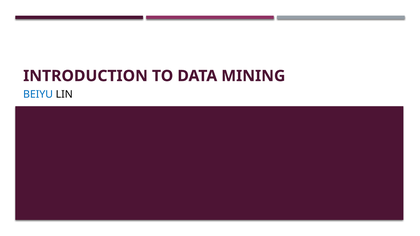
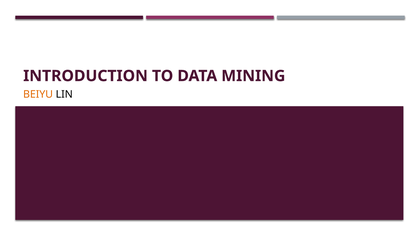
BEIYU colour: blue -> orange
